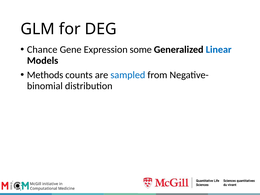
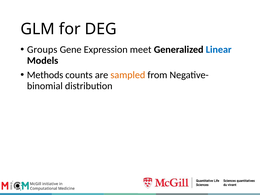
Chance: Chance -> Groups
some: some -> meet
sampled colour: blue -> orange
